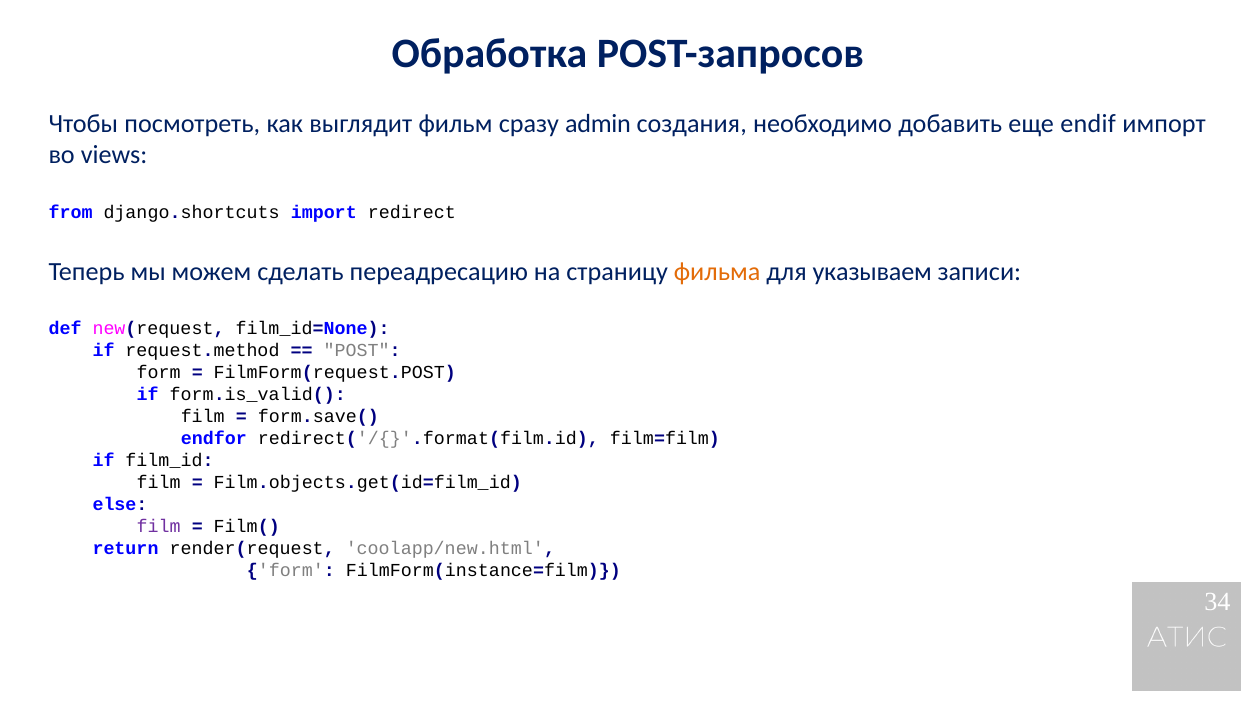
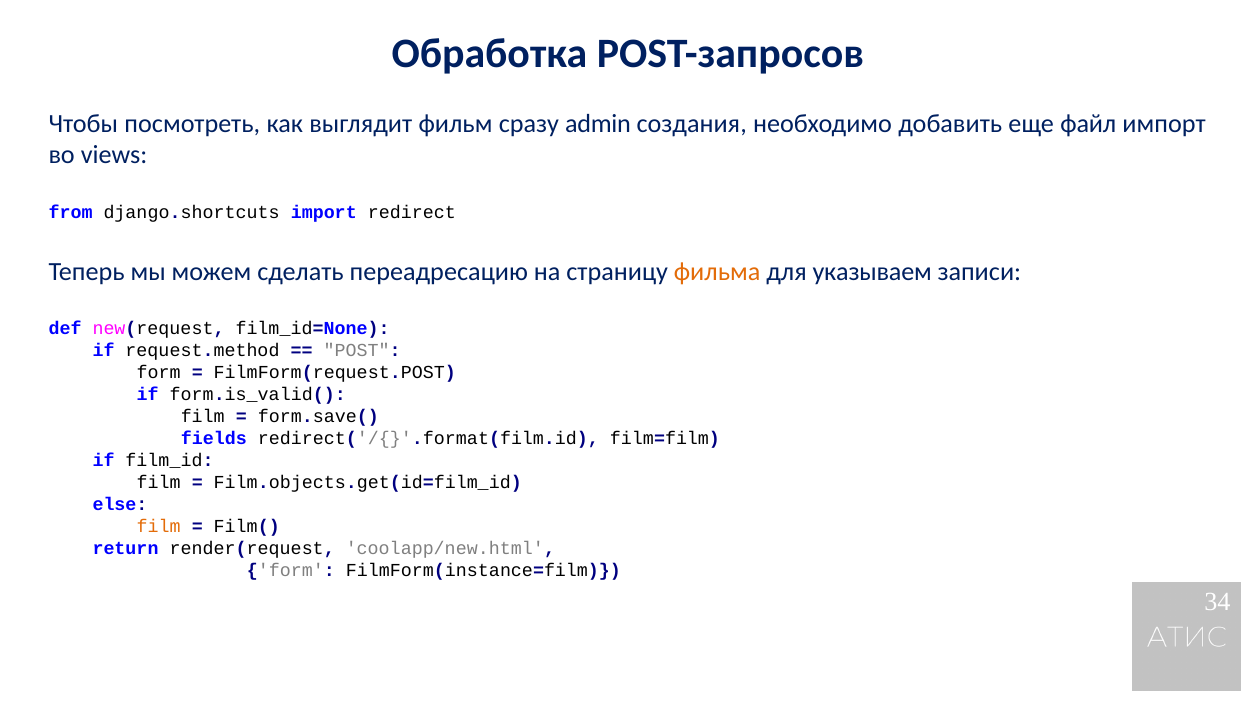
endif: endif -> файл
endfor: endfor -> fields
film at (159, 527) colour: purple -> orange
